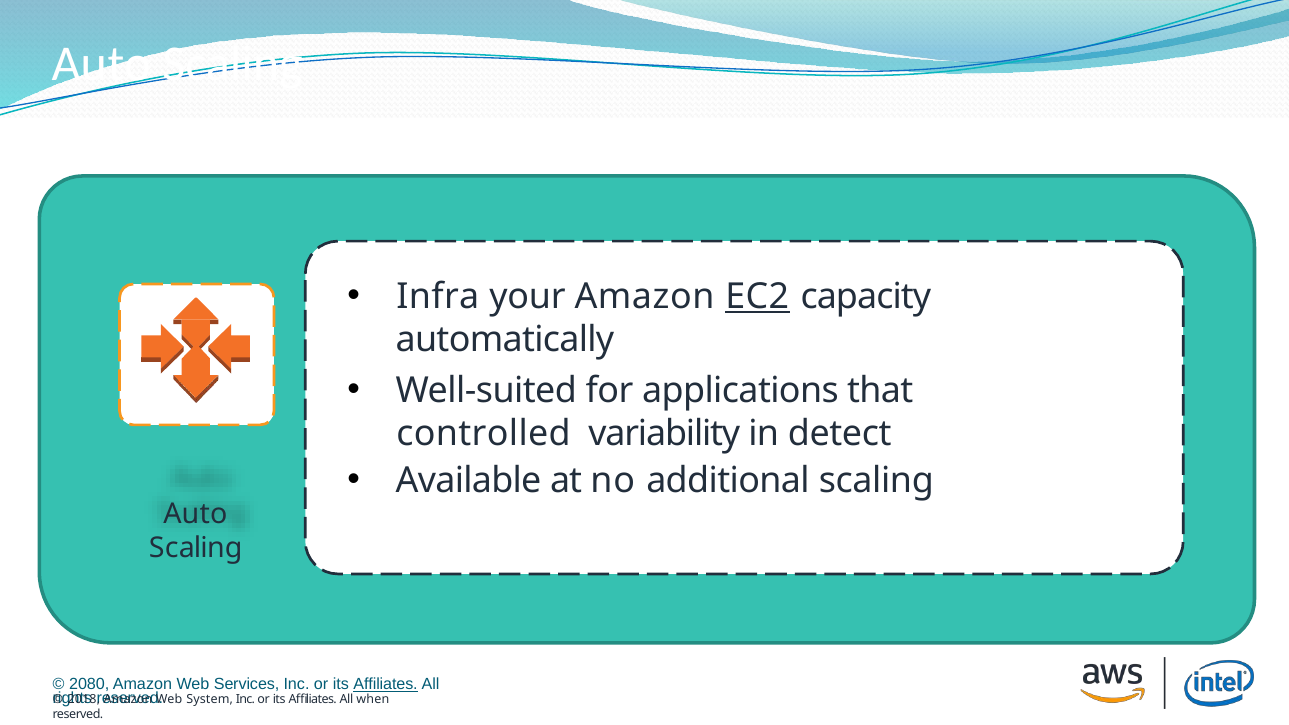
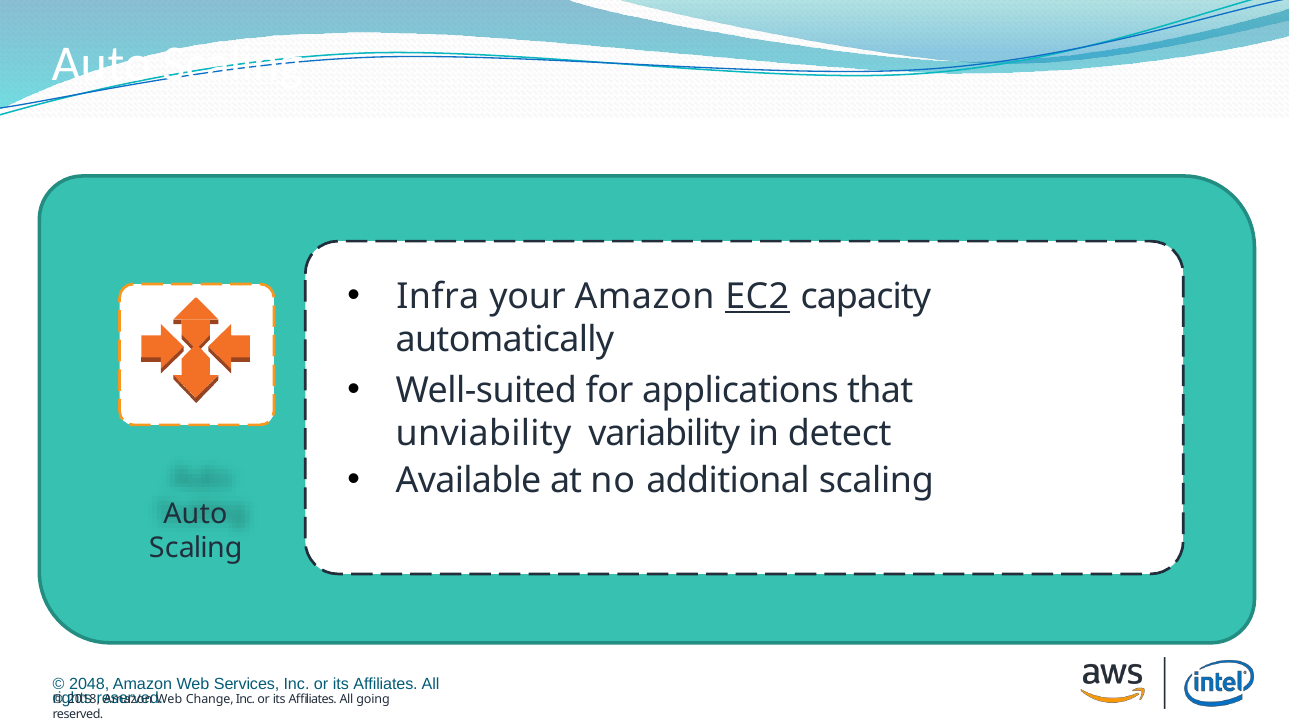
controlled: controlled -> unviability
2080: 2080 -> 2048
Affiliates at (386, 684) underline: present -> none
System: System -> Change
when: when -> going
